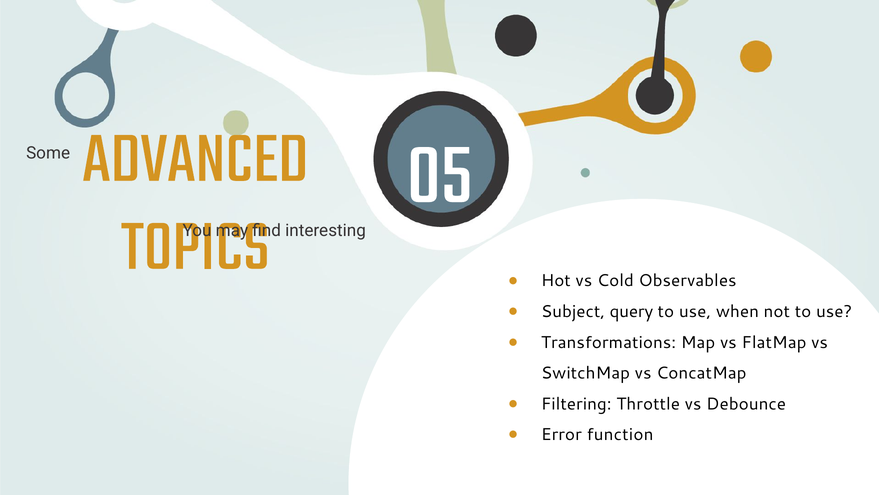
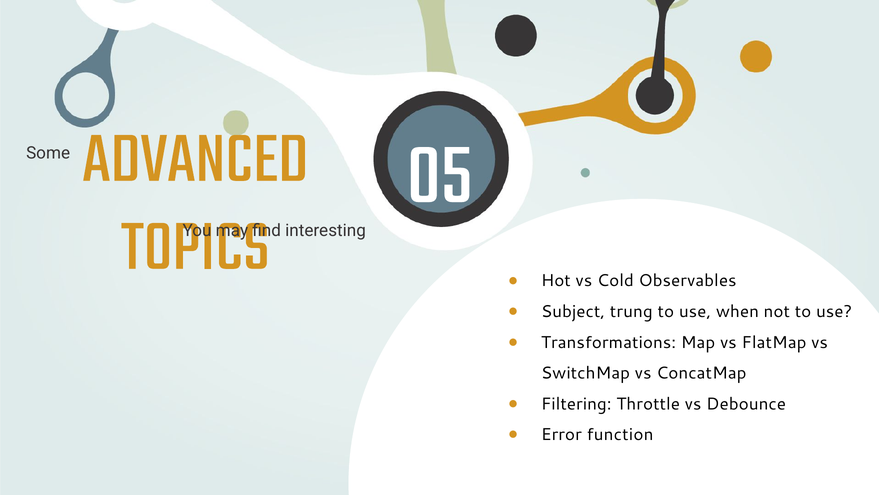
query: query -> trung
